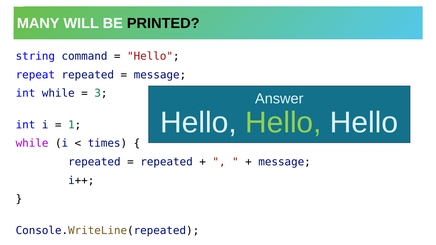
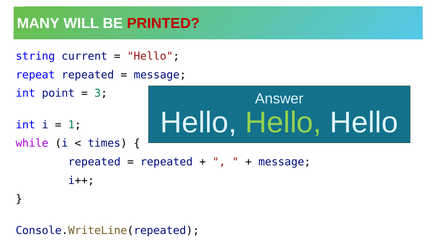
PRINTED colour: black -> red
command: command -> current
int while: while -> point
